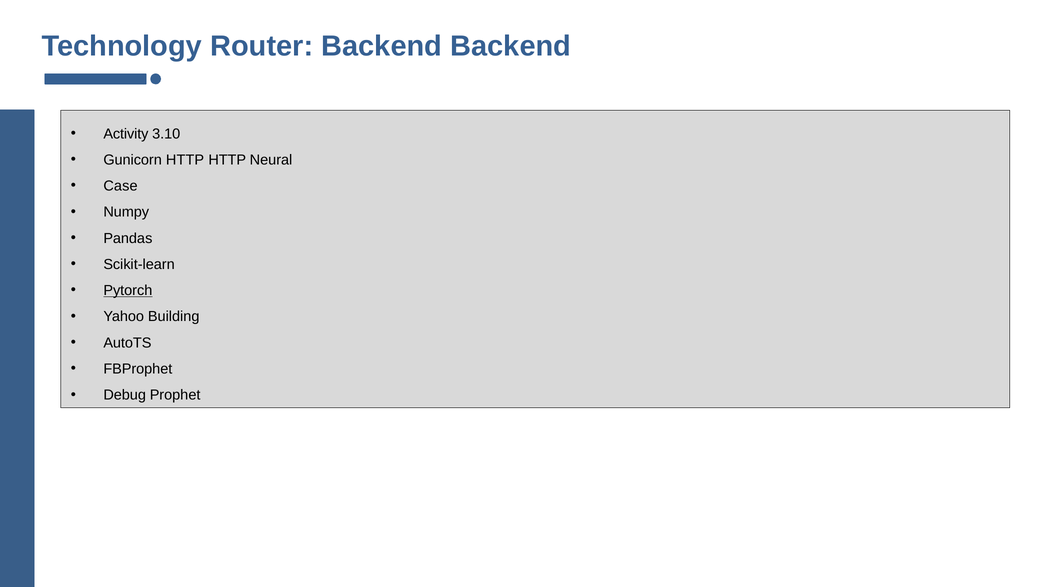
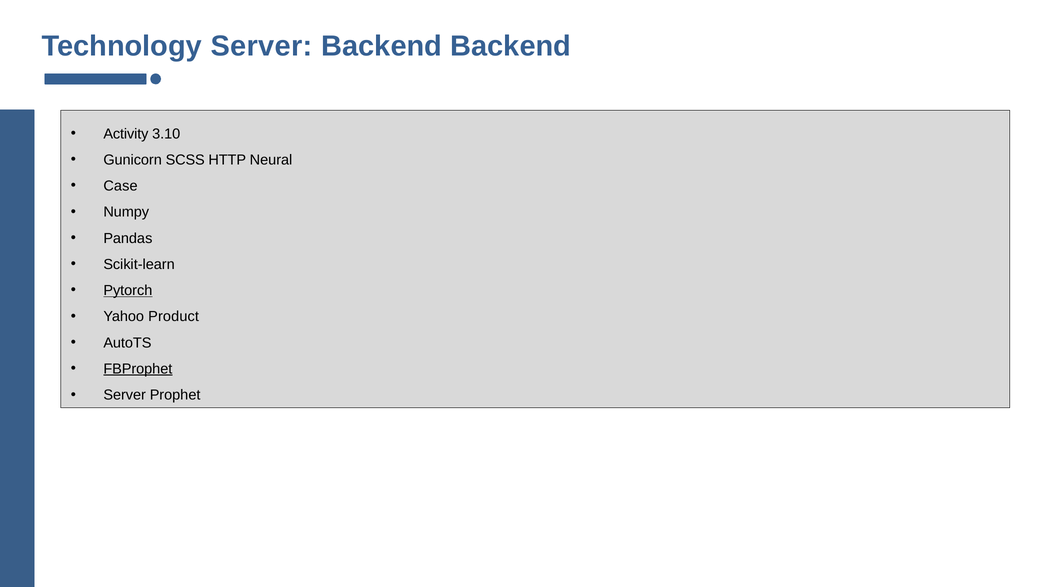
Technology Router: Router -> Server
Gunicorn HTTP: HTTP -> SCSS
Building: Building -> Product
FBProphet underline: none -> present
Debug at (125, 395): Debug -> Server
